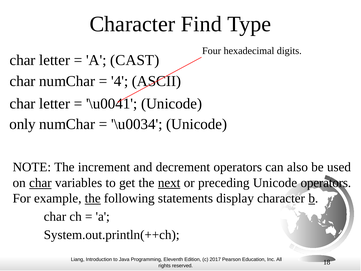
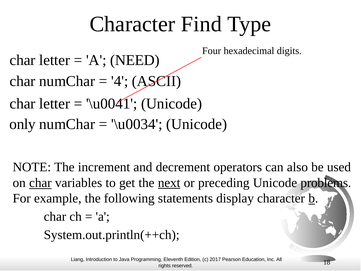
CAST: CAST -> NEED
Unicode operators: operators -> problems
the at (93, 198) underline: present -> none
